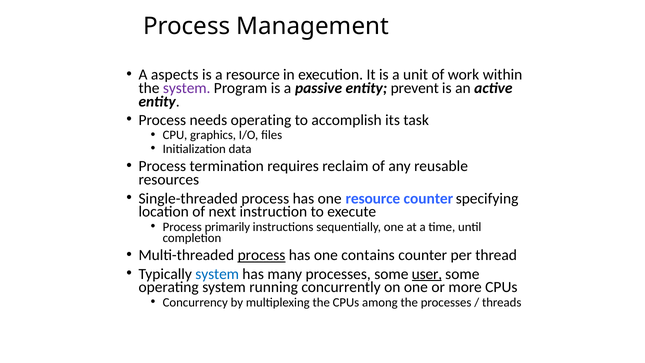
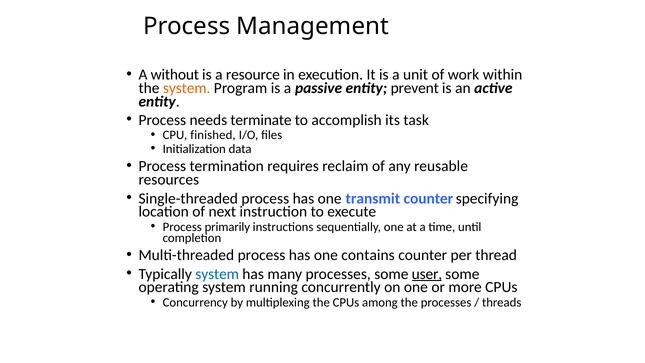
aspects: aspects -> without
system at (187, 88) colour: purple -> orange
needs operating: operating -> terminate
graphics: graphics -> finished
one resource: resource -> transmit
process at (262, 255) underline: present -> none
